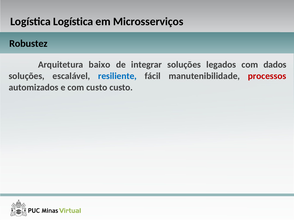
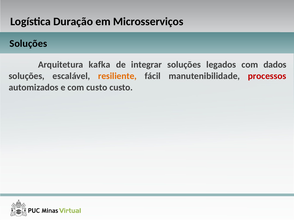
Logística Logística: Logística -> Duração
Robustez at (28, 44): Robustez -> Soluções
baixo: baixo -> kafka
resiliente colour: blue -> orange
